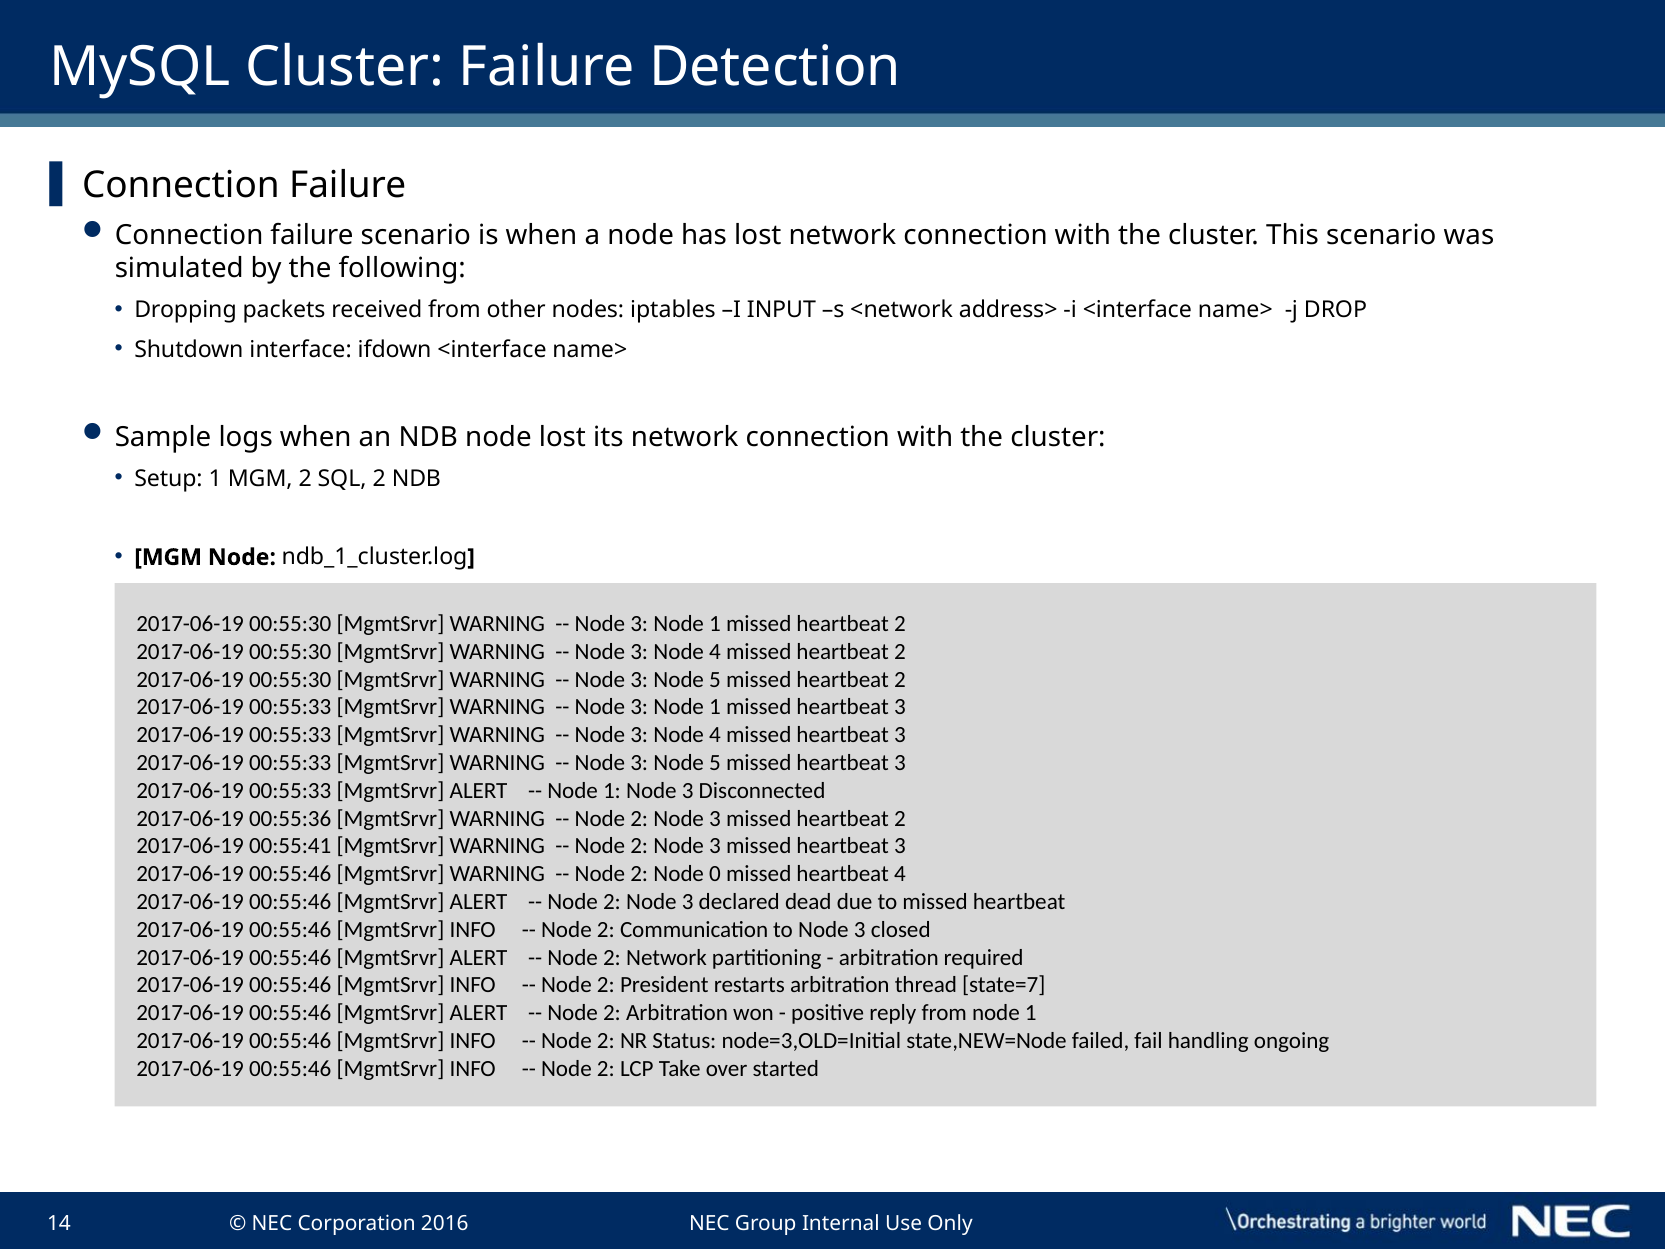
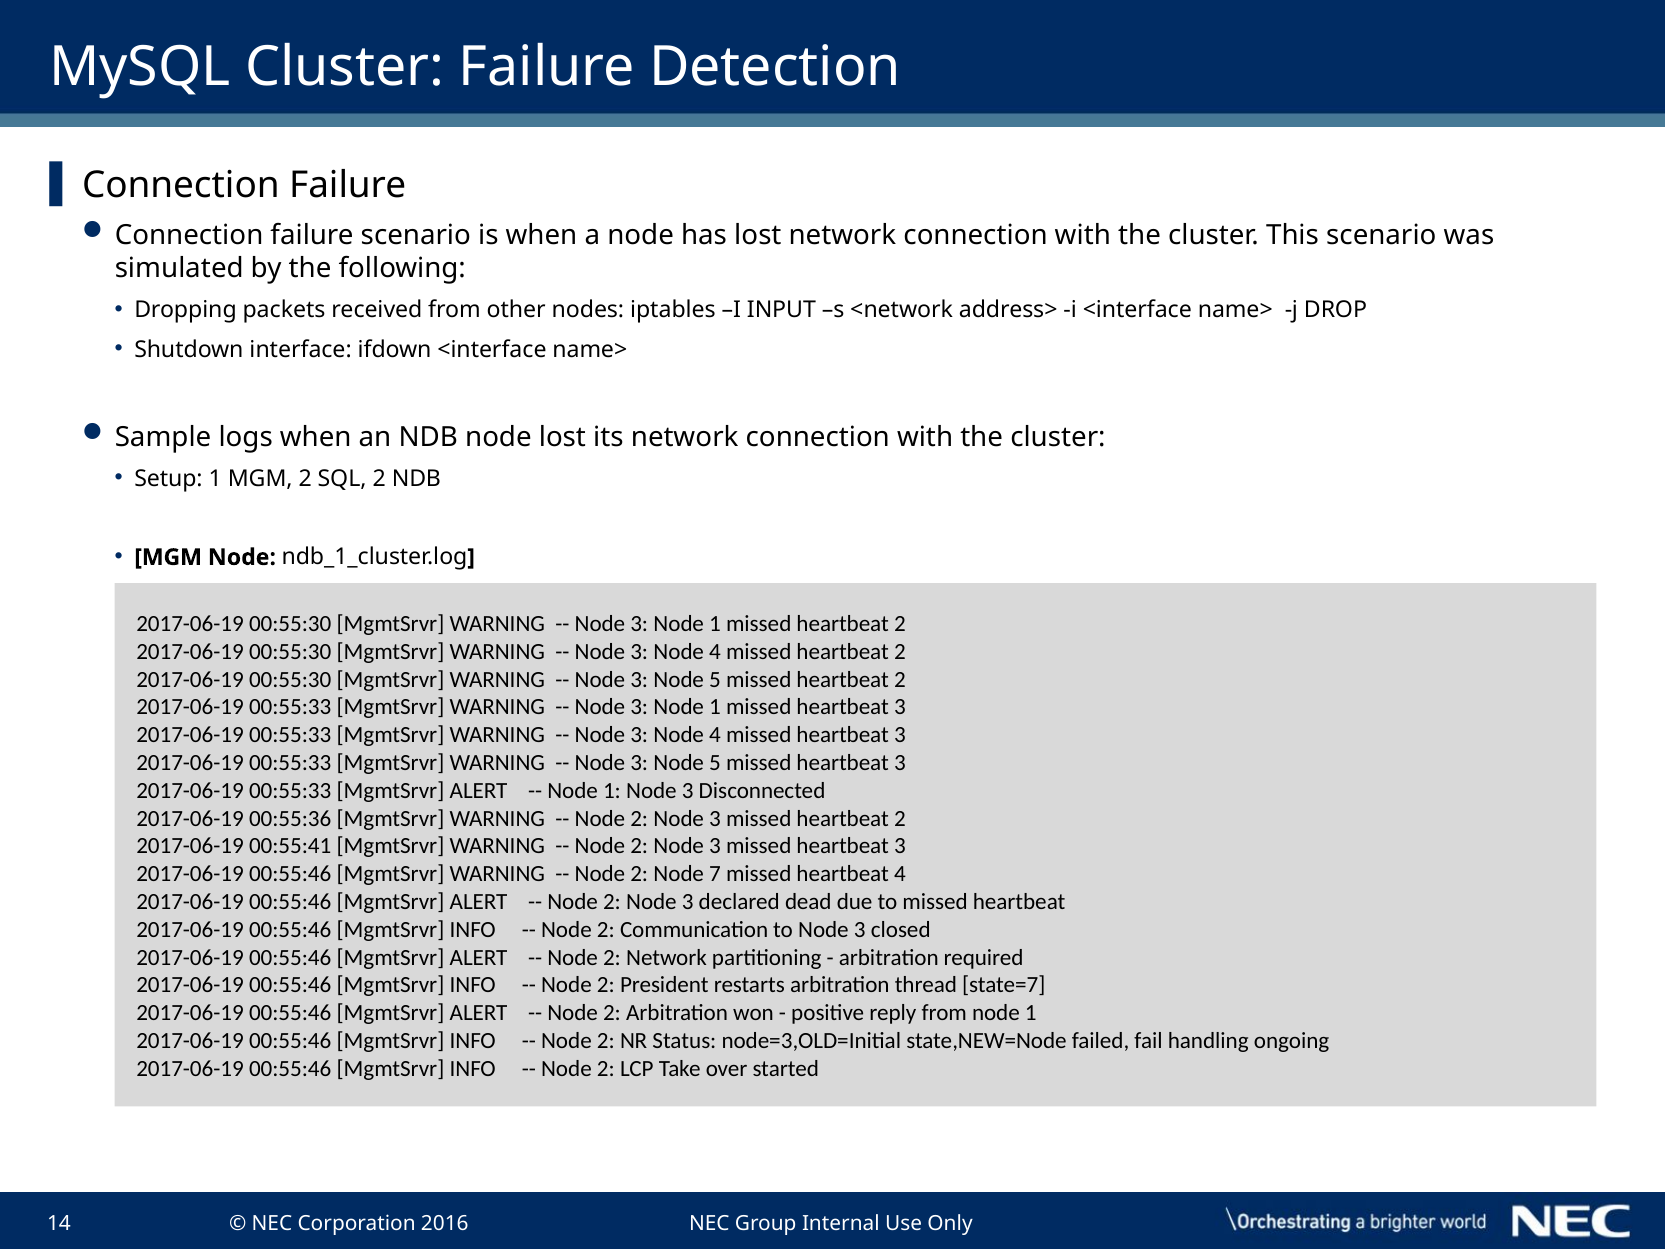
0: 0 -> 7
